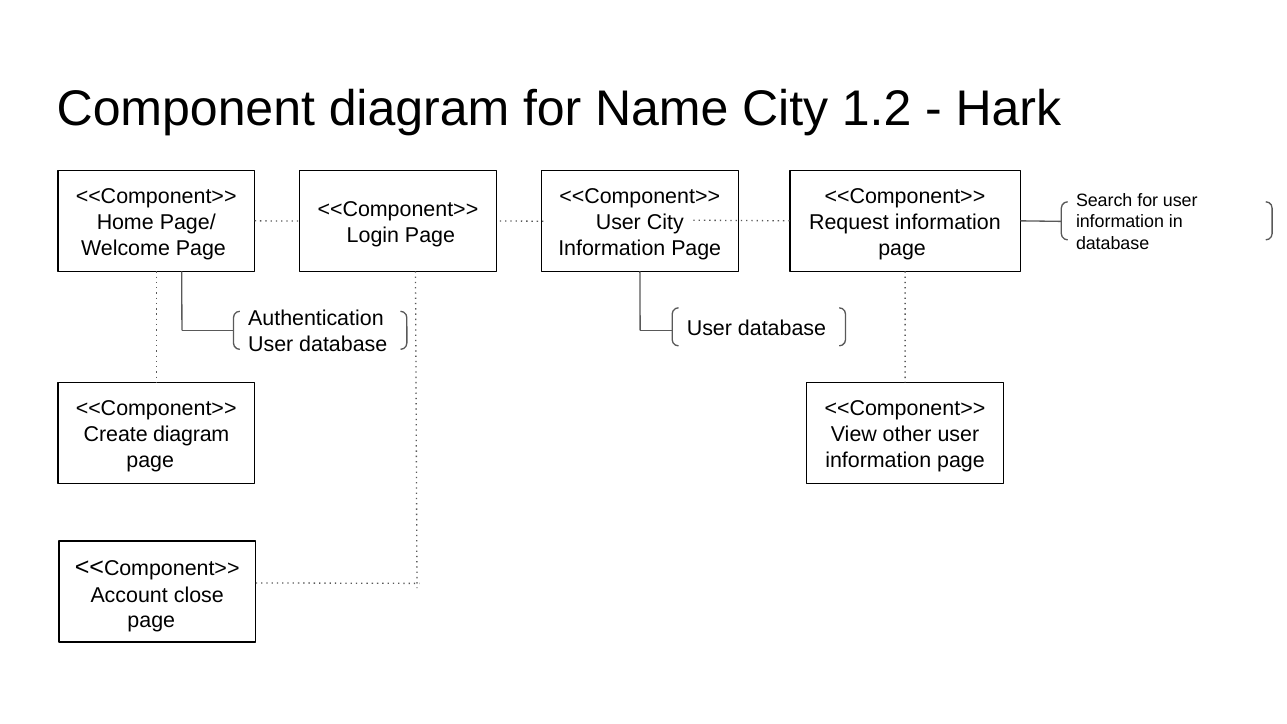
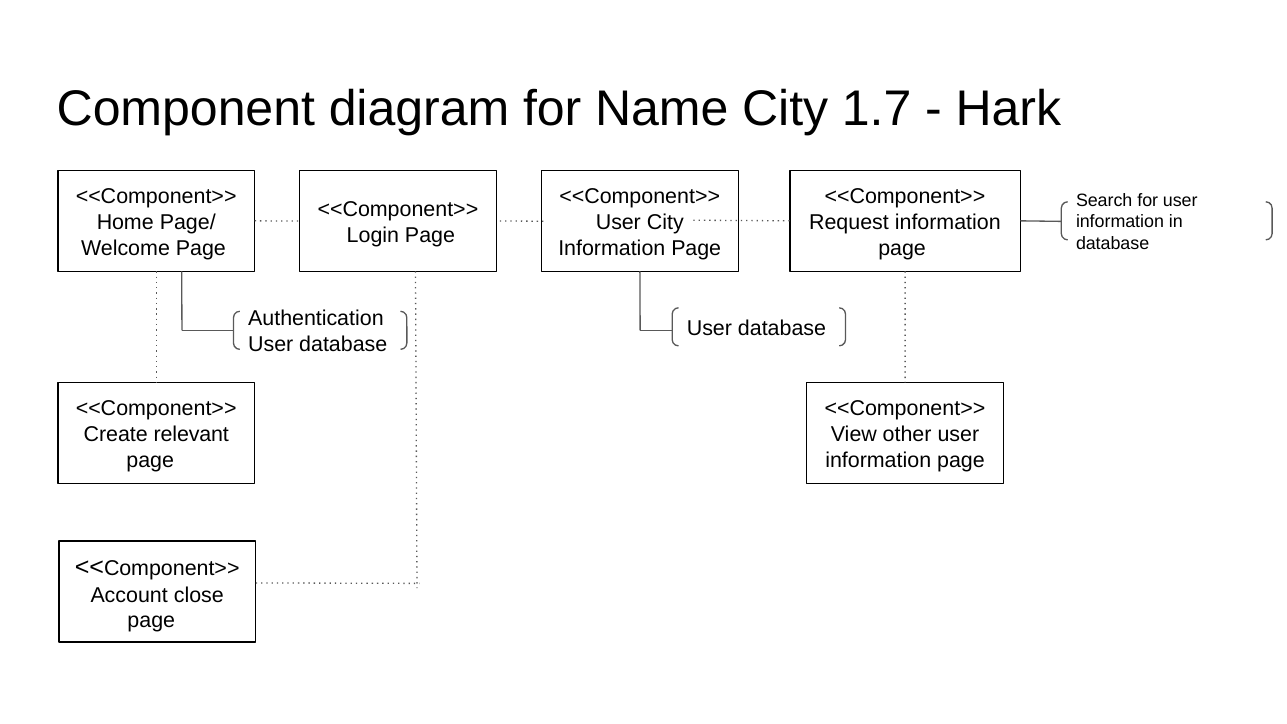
1.2: 1.2 -> 1.7
Create diagram: diagram -> relevant
